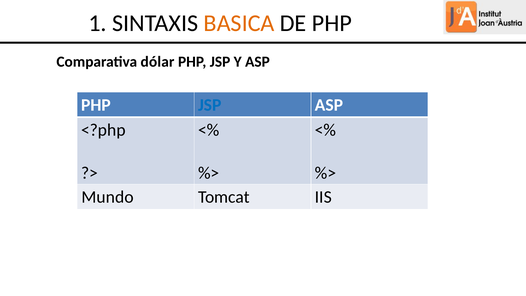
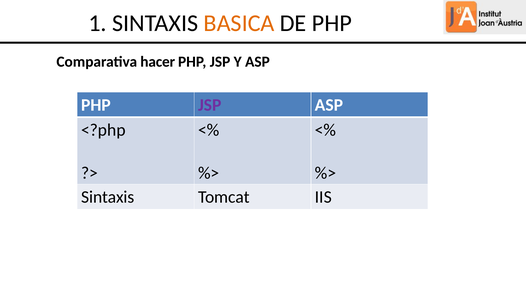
dólar: dólar -> hacer
JSP at (210, 105) colour: blue -> purple
Mundo at (108, 197): Mundo -> Sintaxis
